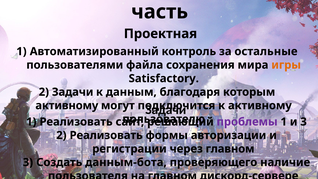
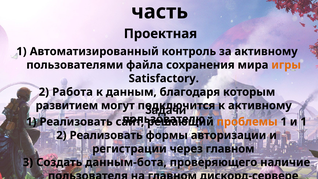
за остальные: остальные -> активному
2 Задачи: Задачи -> Работа
активному at (67, 105): активному -> развитием
проблемы colour: purple -> orange
и 3: 3 -> 1
